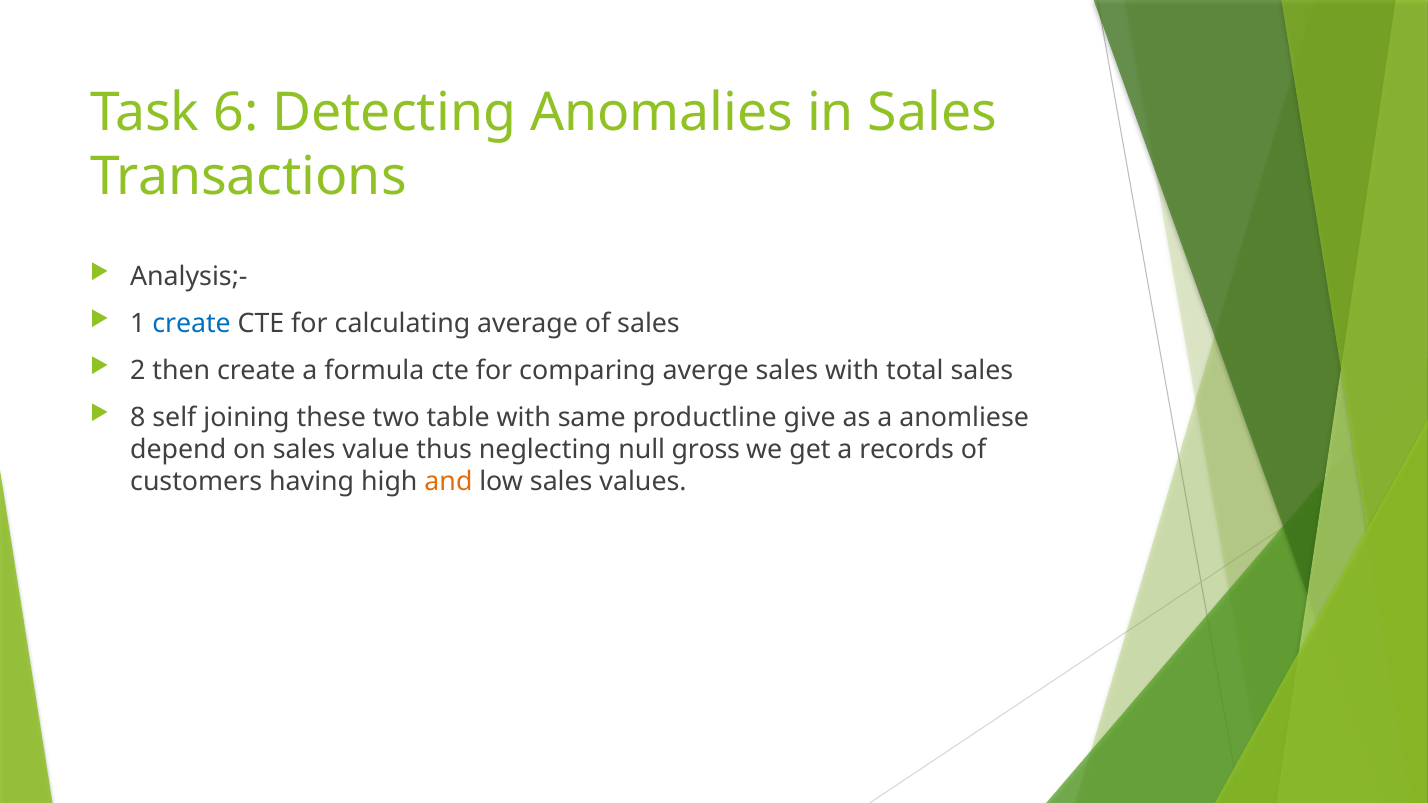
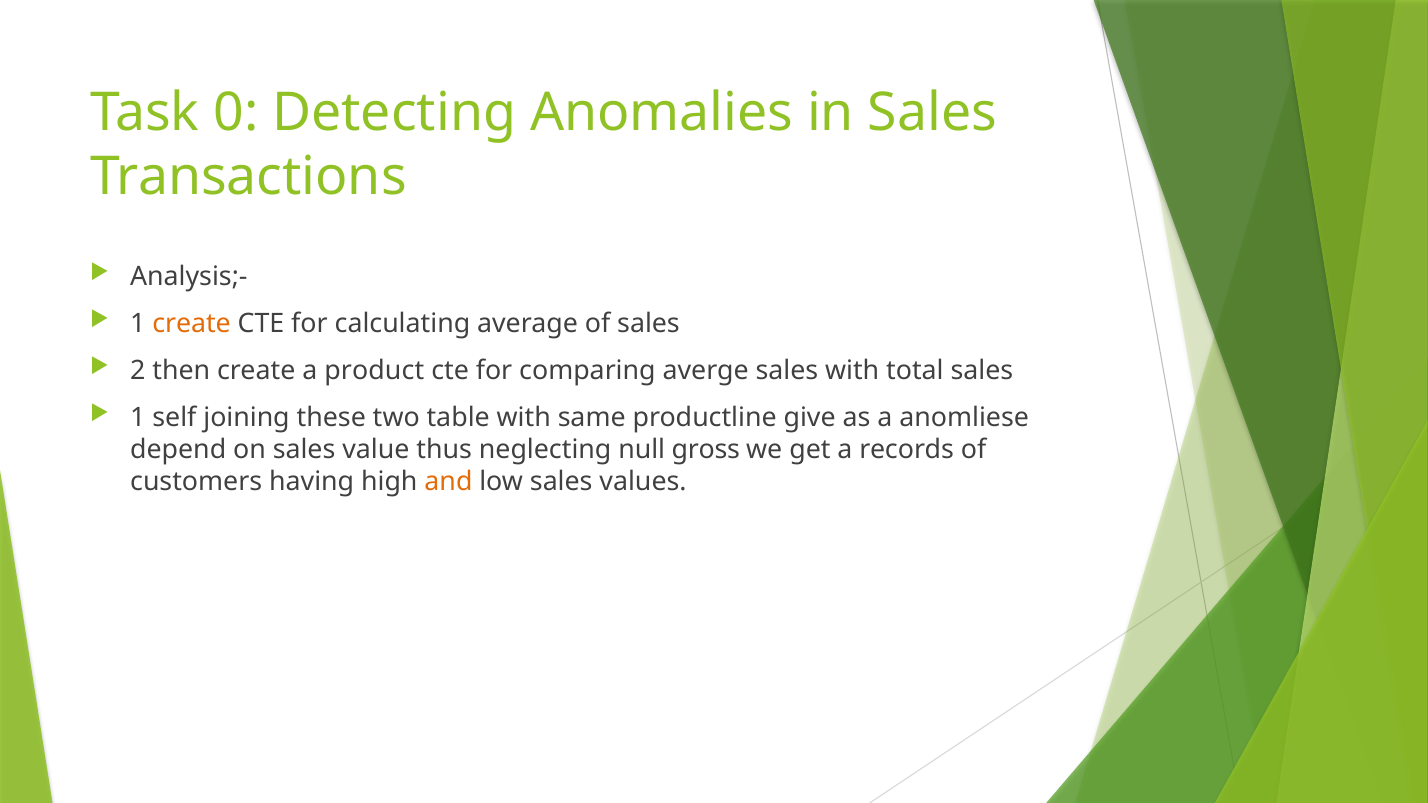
6: 6 -> 0
create at (192, 323) colour: blue -> orange
formula: formula -> product
8 at (138, 417): 8 -> 1
